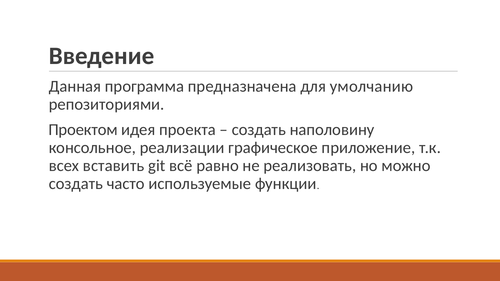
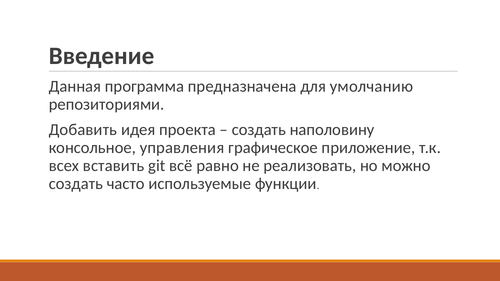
Проектом: Проектом -> Добавить
реализации: реализации -> управления
